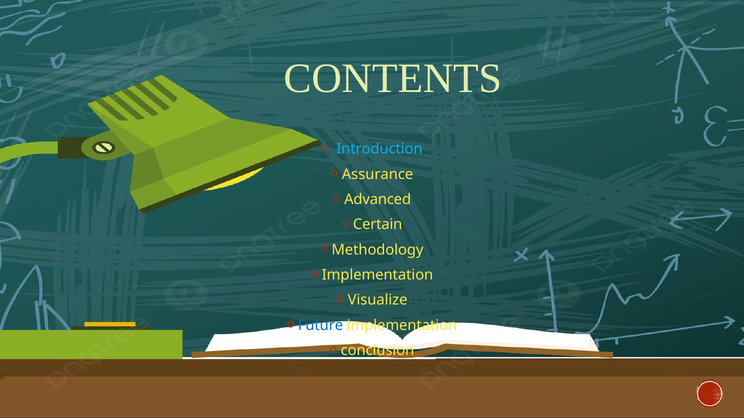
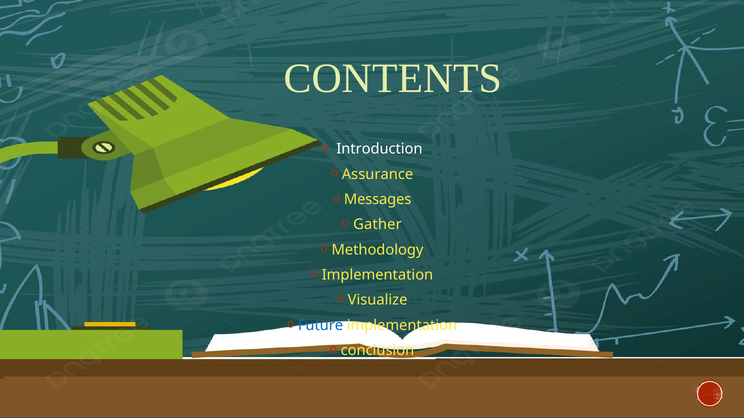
Introduction colour: light blue -> white
Advanced: Advanced -> Messages
Certain: Certain -> Gather
